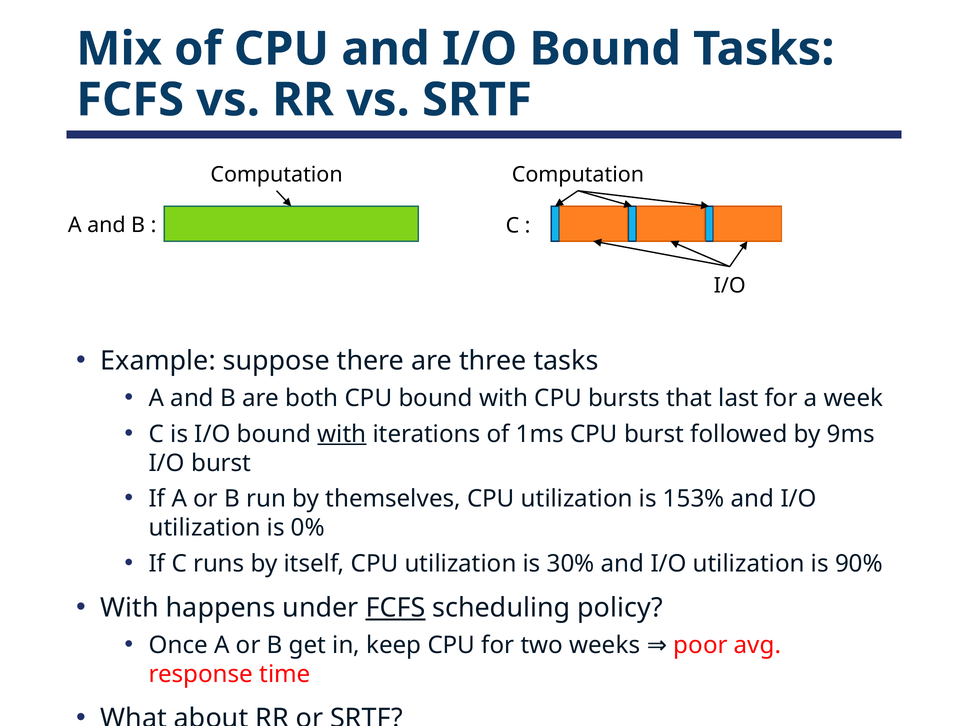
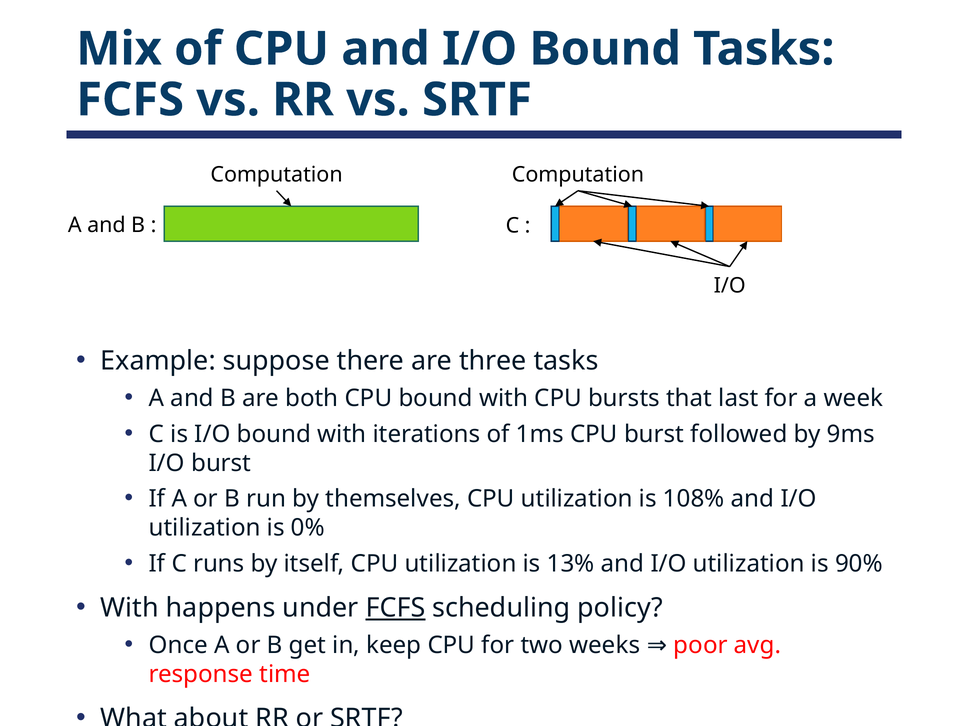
with at (342, 434) underline: present -> none
153%: 153% -> 108%
30%: 30% -> 13%
